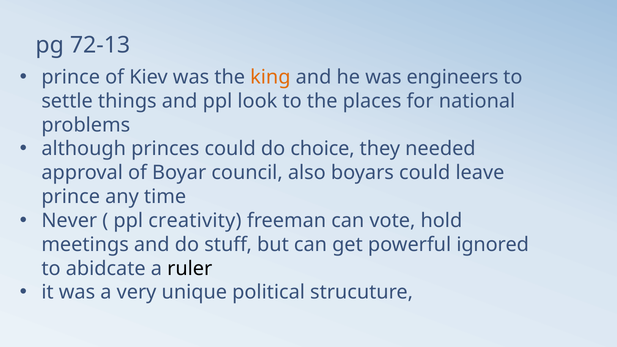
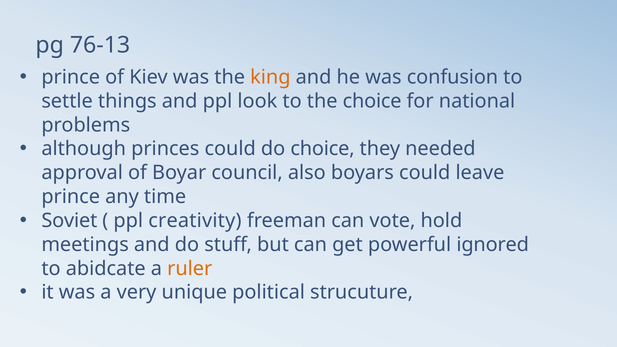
72-13: 72-13 -> 76-13
engineers: engineers -> confusion
the places: places -> choice
Never: Never -> Soviet
ruler colour: black -> orange
